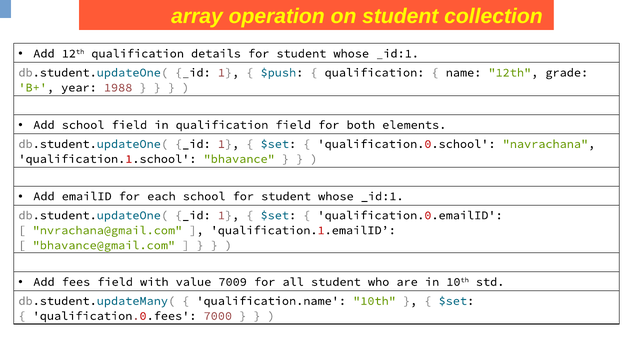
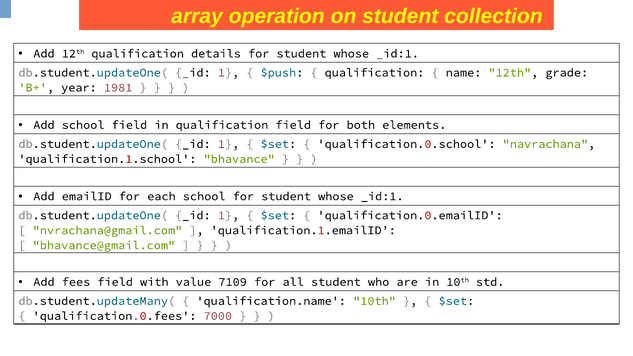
1988: 1988 -> 1981
7009: 7009 -> 7109
